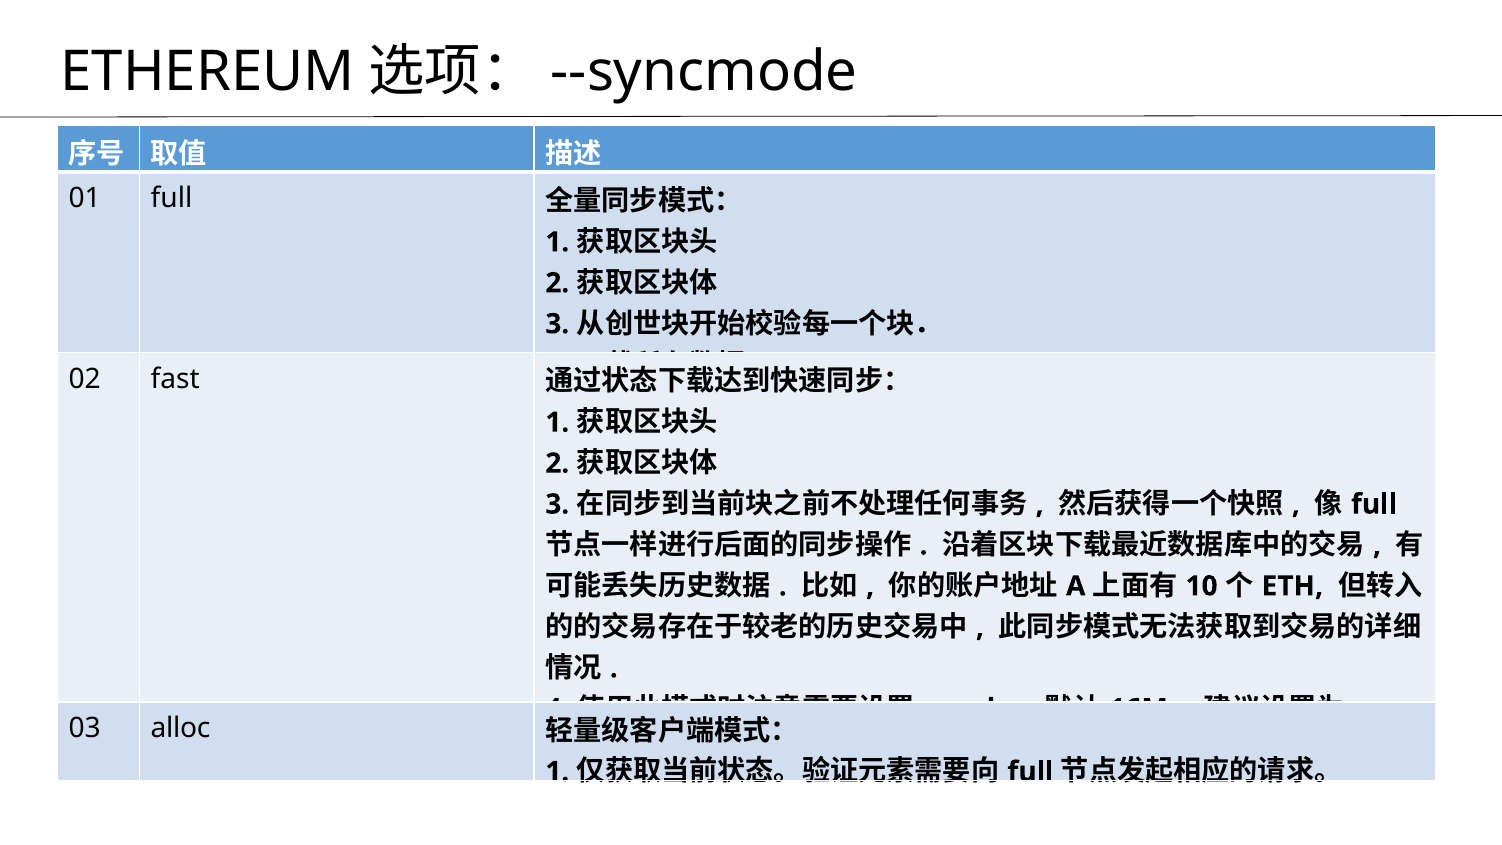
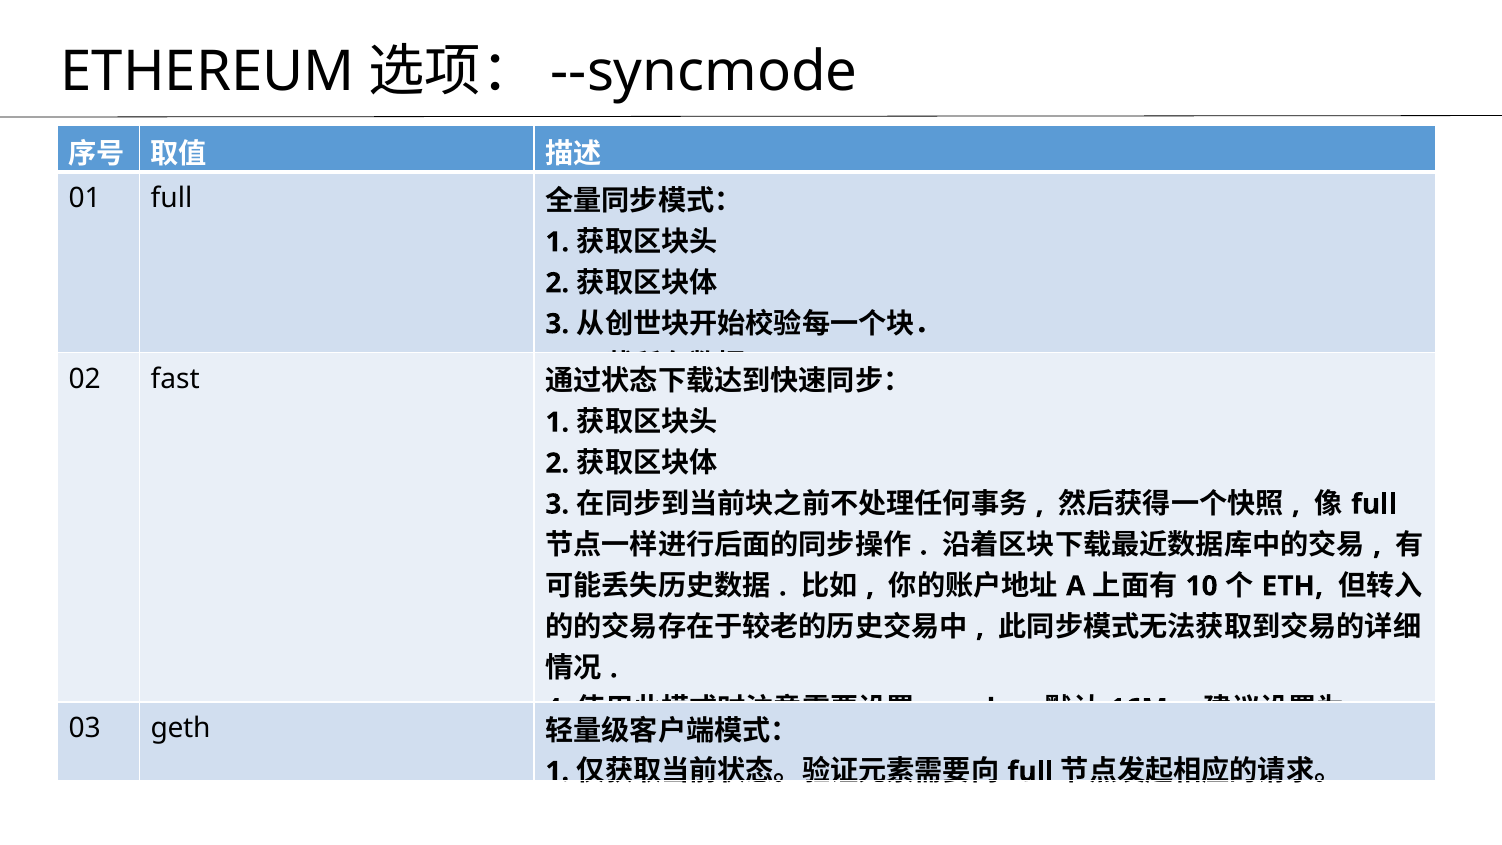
alloc: alloc -> geth
